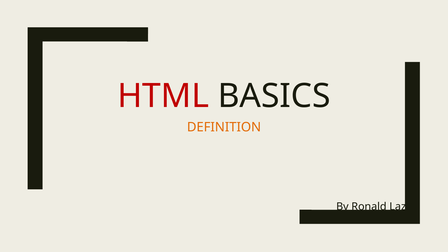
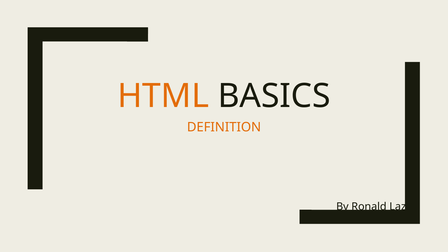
HTML colour: red -> orange
